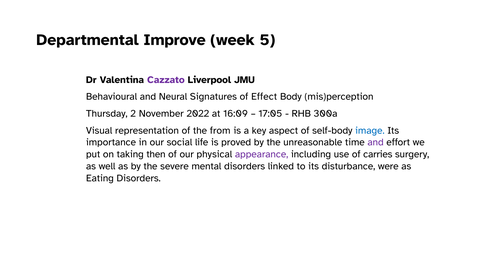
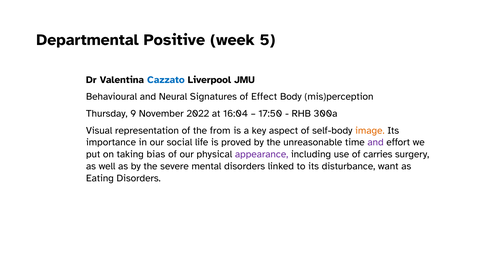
Improve: Improve -> Positive
Cazzato colour: purple -> blue
2: 2 -> 9
16:09: 16:09 -> 16:04
17:05: 17:05 -> 17:50
image colour: blue -> orange
then: then -> bias
were: were -> want
